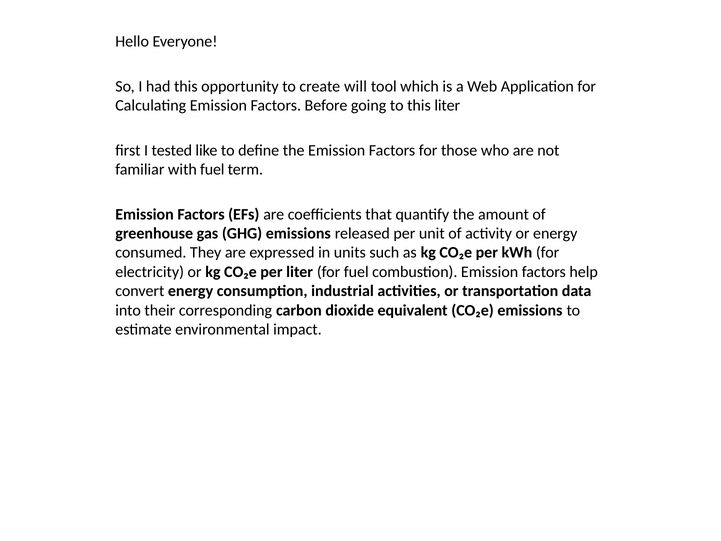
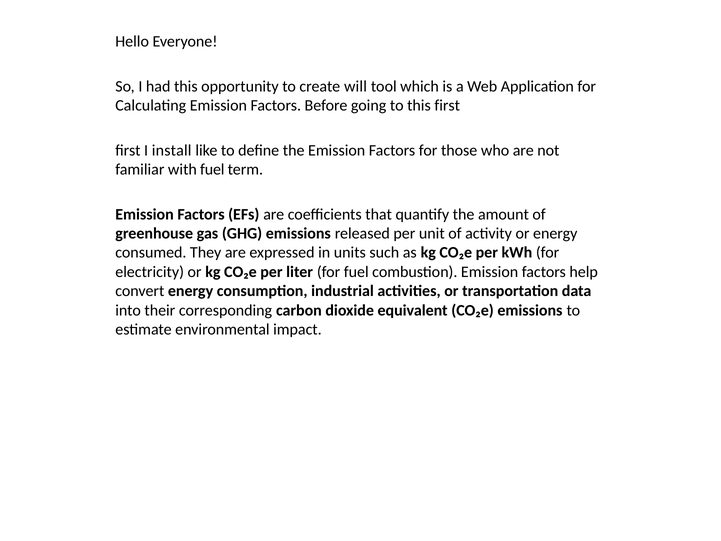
this liter: liter -> first
tested: tested -> install
